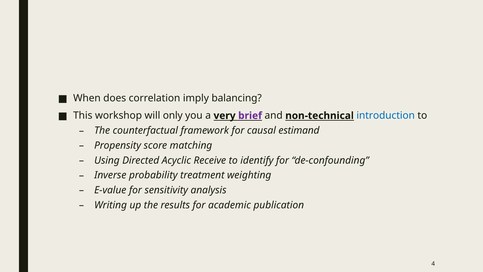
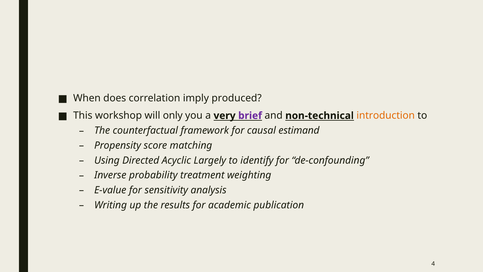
balancing: balancing -> produced
introduction colour: blue -> orange
Receive: Receive -> Largely
